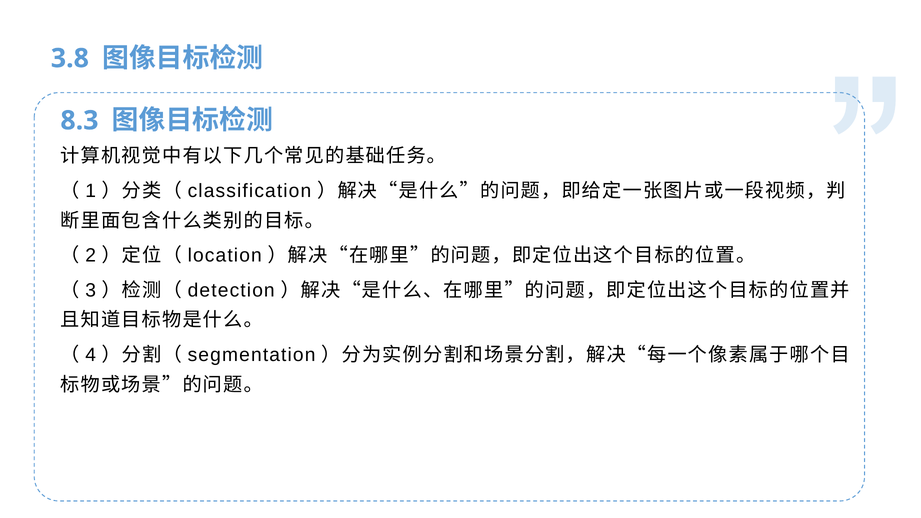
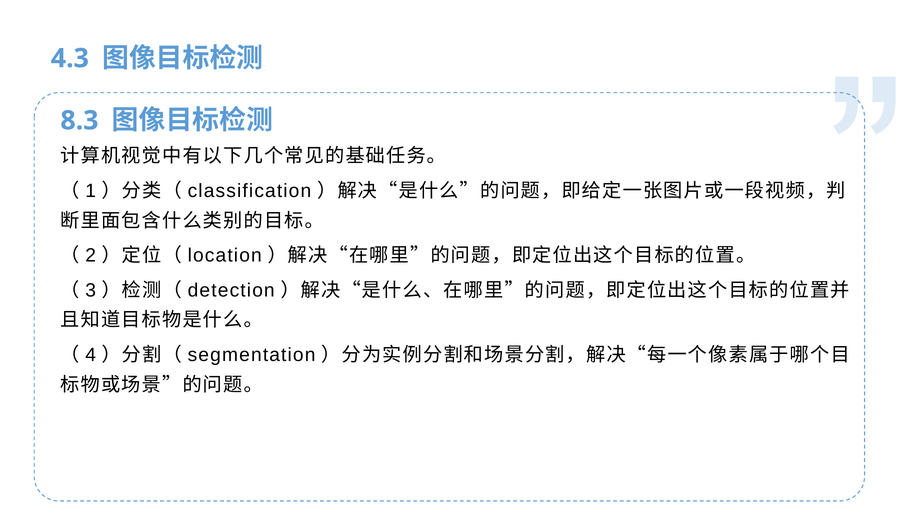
3.8: 3.8 -> 4.3
